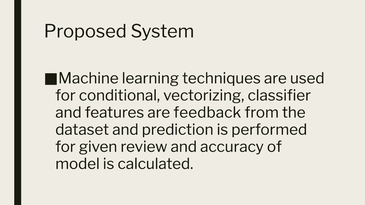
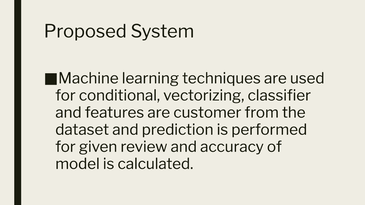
feedback: feedback -> customer
